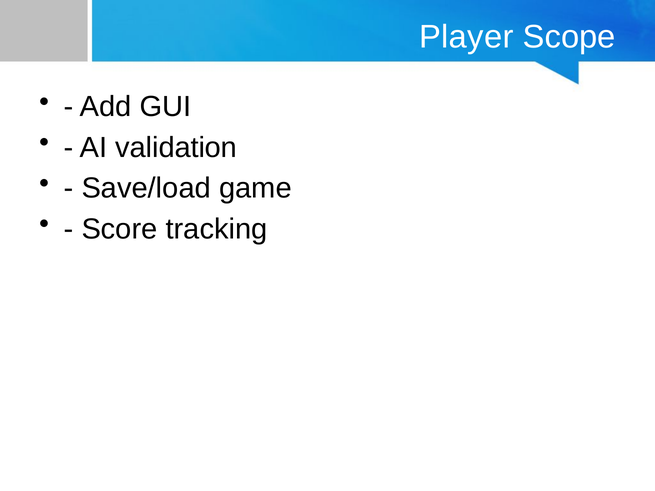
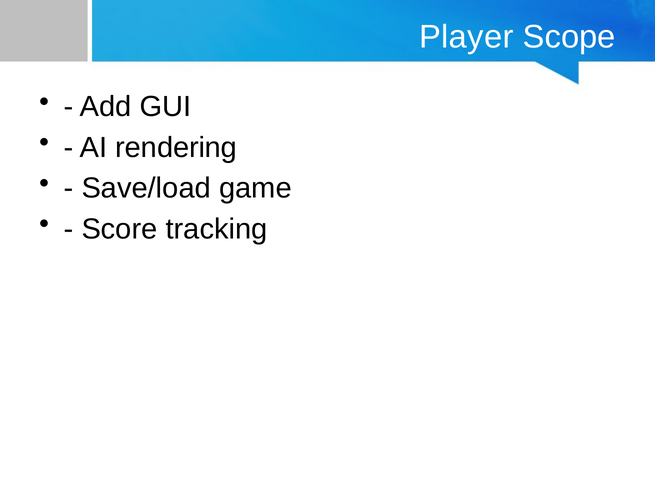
validation: validation -> rendering
